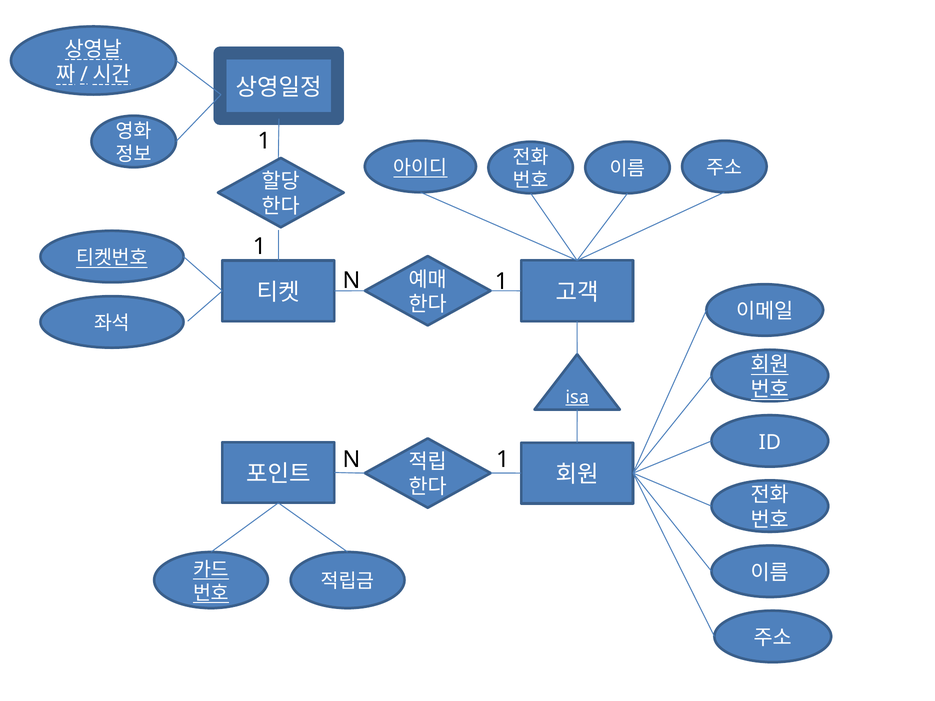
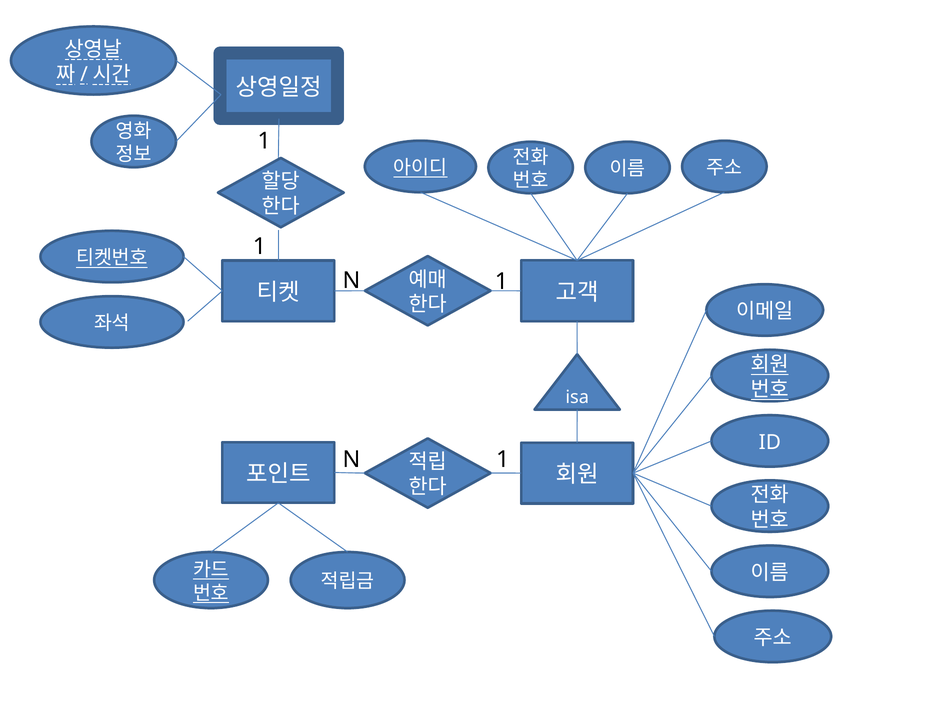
isa underline: present -> none
